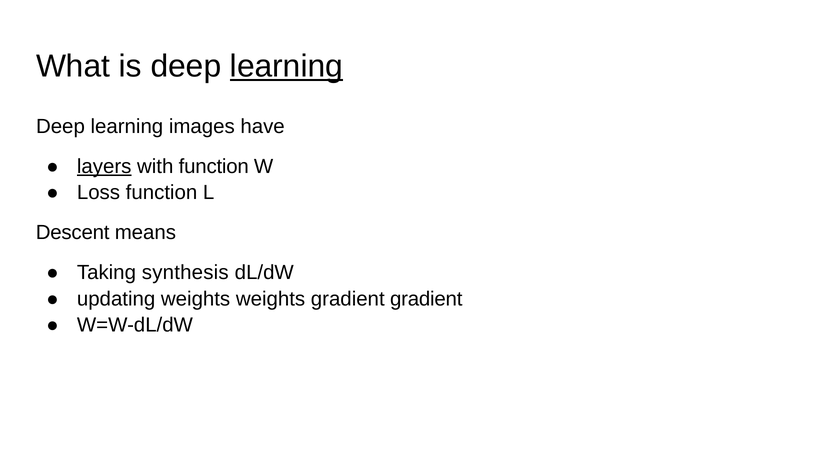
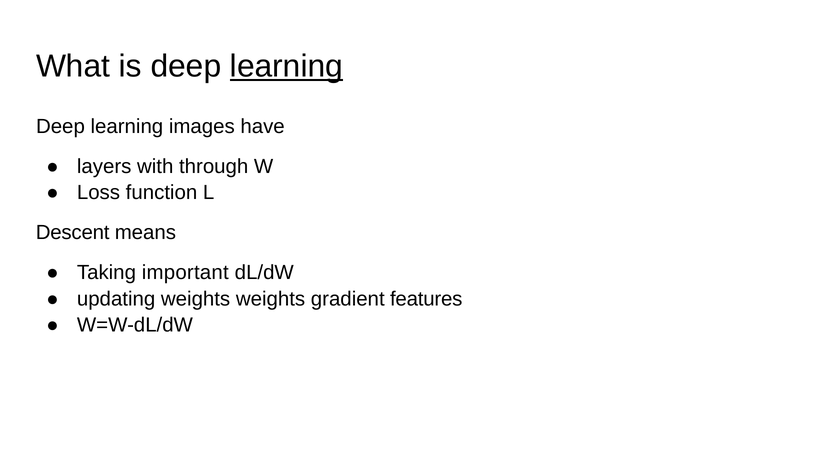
layers underline: present -> none
with function: function -> through
synthesis: synthesis -> important
gradient gradient: gradient -> features
